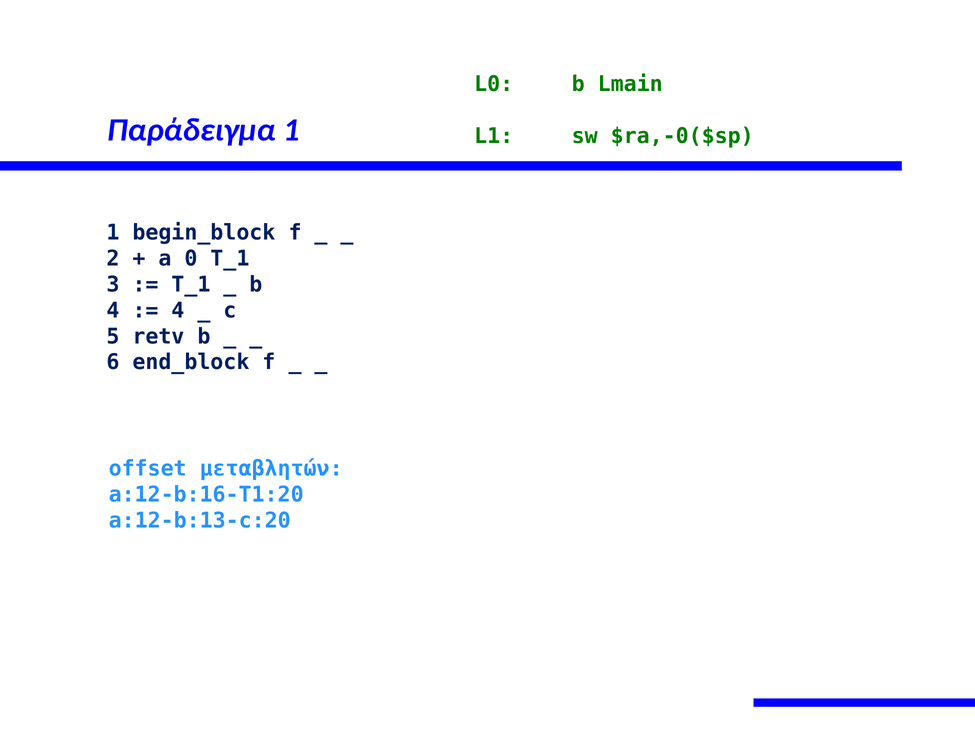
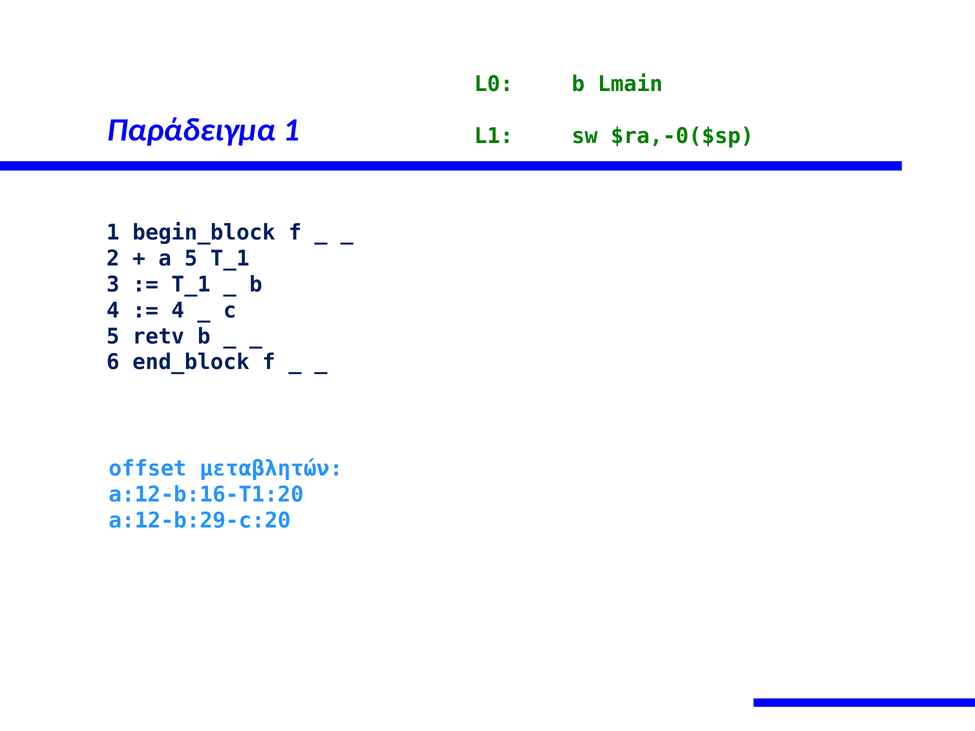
a 0: 0 -> 5
a:12-b:13-c:20: a:12-b:13-c:20 -> a:12-b:29-c:20
